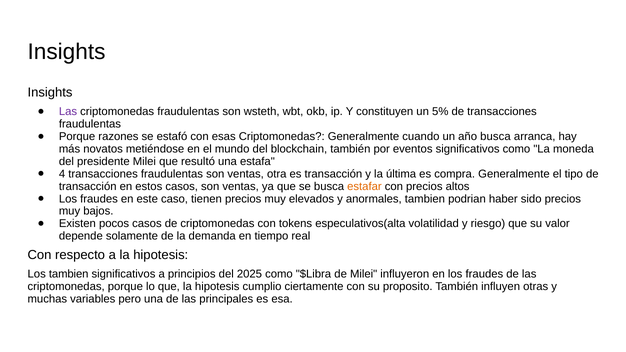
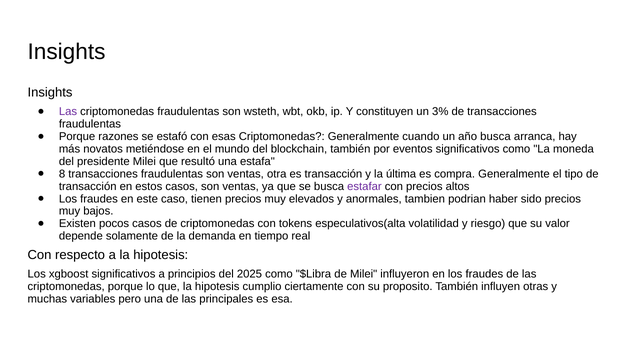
5%: 5% -> 3%
4: 4 -> 8
estafar colour: orange -> purple
Los tambien: tambien -> xgboost
